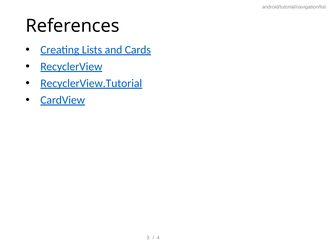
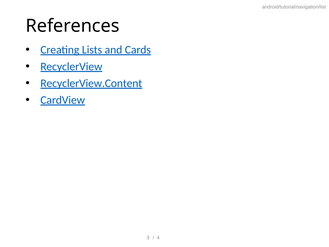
RecyclerView.Tutorial: RecyclerView.Tutorial -> RecyclerView.Content
